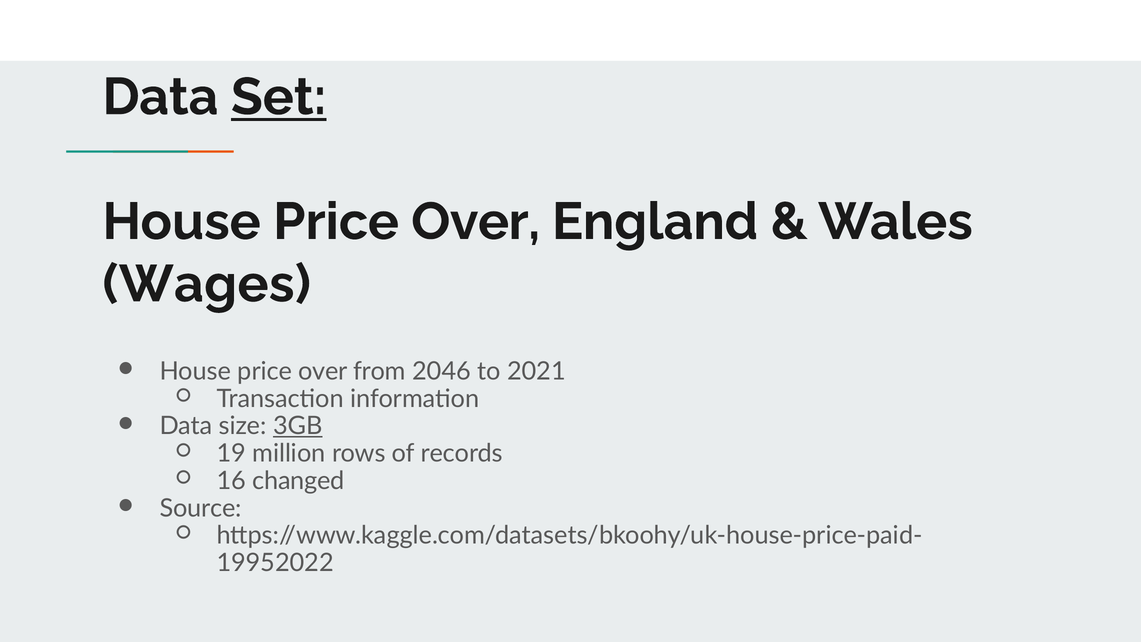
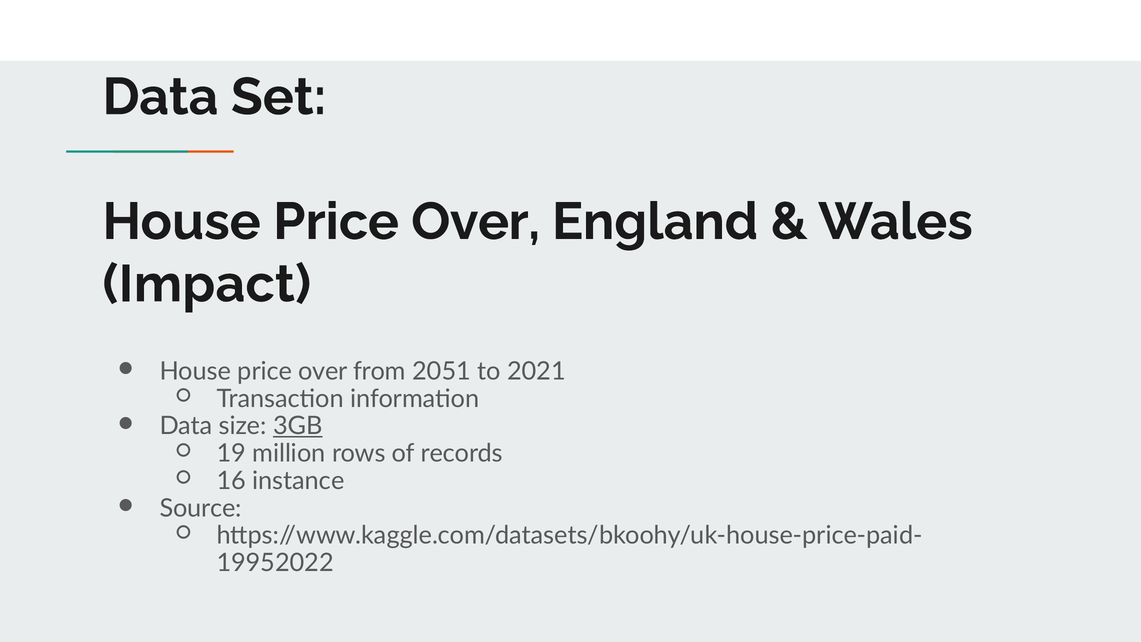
Set underline: present -> none
Wages: Wages -> Impact
2046: 2046 -> 2051
changed: changed -> instance
